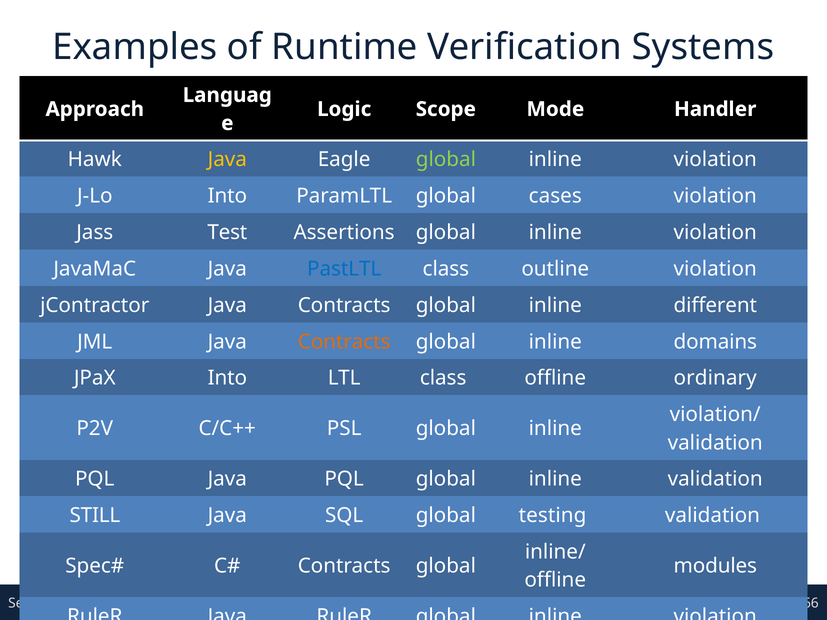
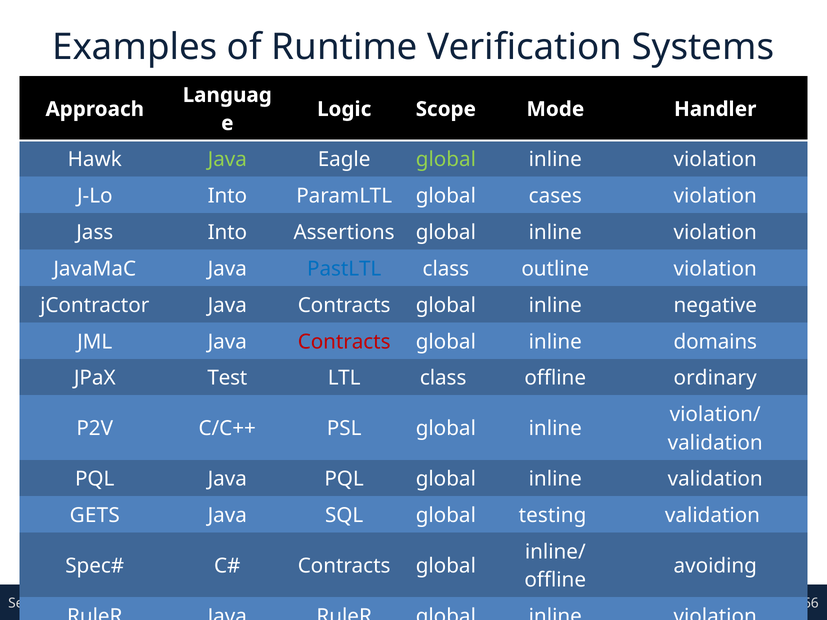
Java at (227, 160) colour: yellow -> light green
Jass Test: Test -> Into
different: different -> negative
Contracts at (344, 342) colour: orange -> red
JPaX Into: Into -> Test
STILL: STILL -> GETS
modules: modules -> avoiding
